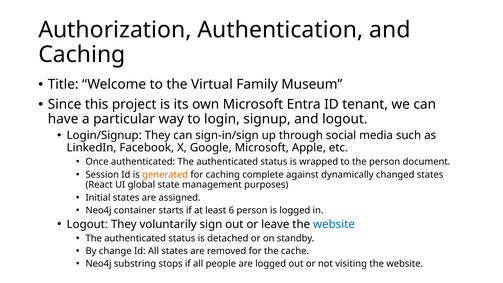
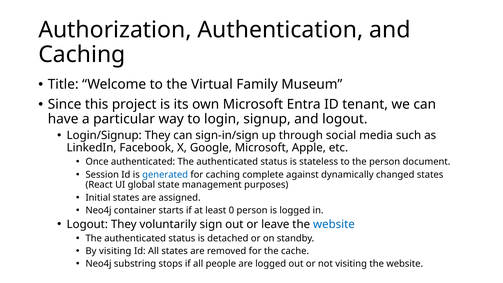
wrapped: wrapped -> stateless
generated colour: orange -> blue
6: 6 -> 0
By change: change -> visiting
